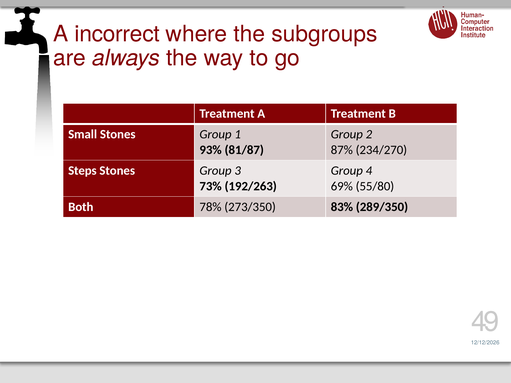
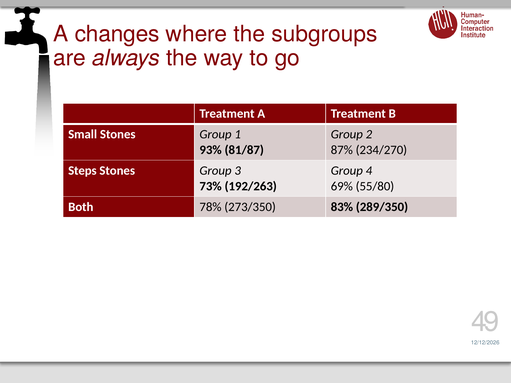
incorrect: incorrect -> changes
